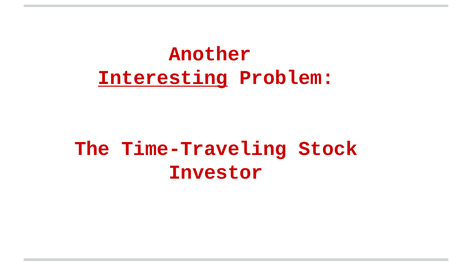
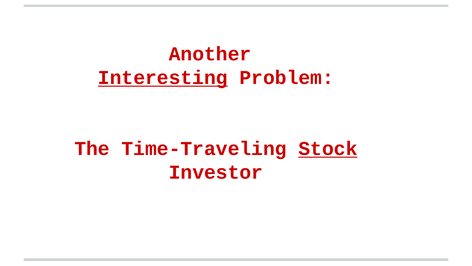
Stock underline: none -> present
